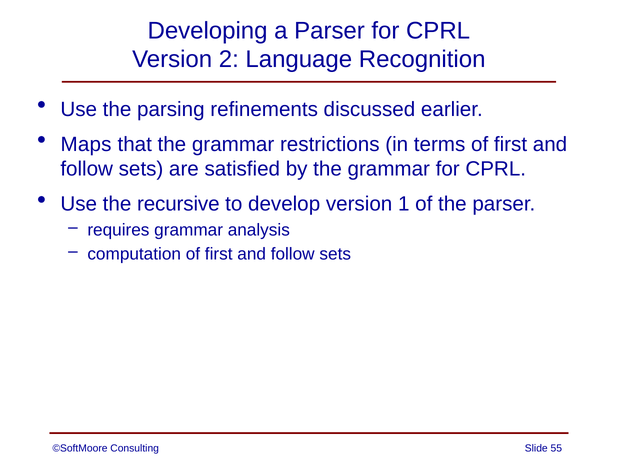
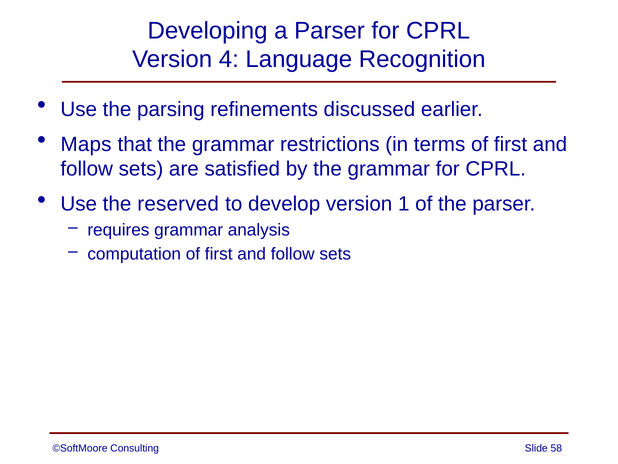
2: 2 -> 4
recursive: recursive -> reserved
55: 55 -> 58
